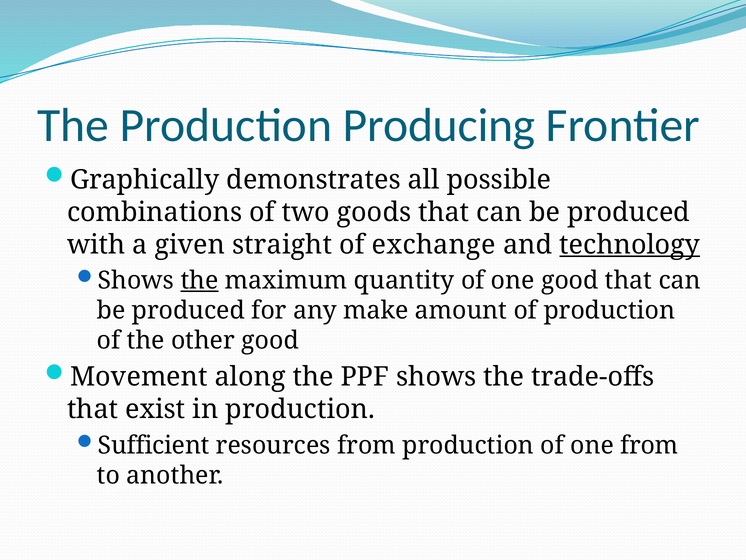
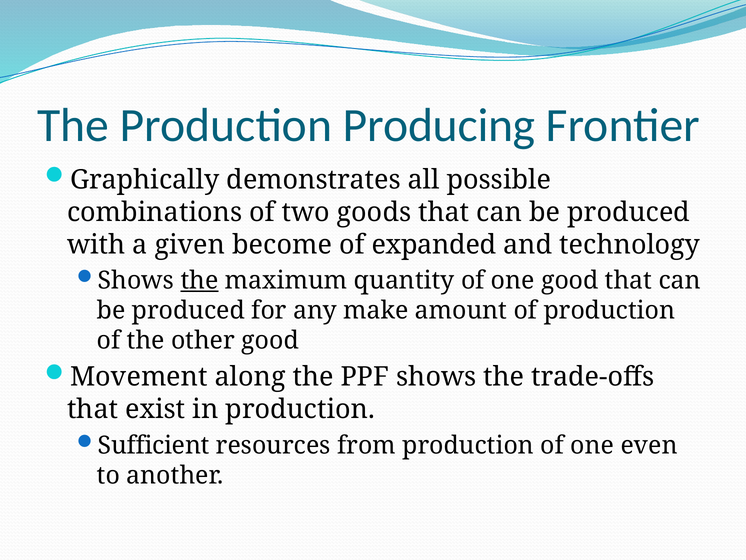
straight: straight -> become
exchange: exchange -> expanded
technology underline: present -> none
one from: from -> even
